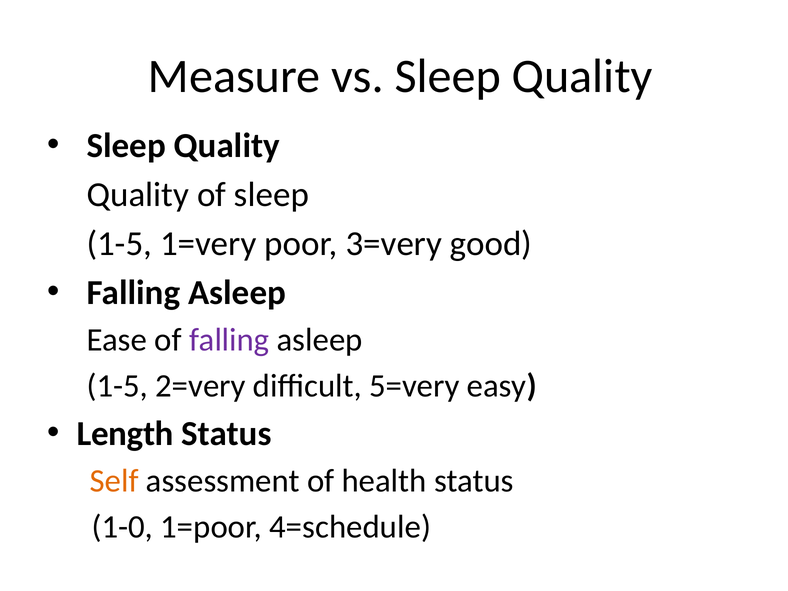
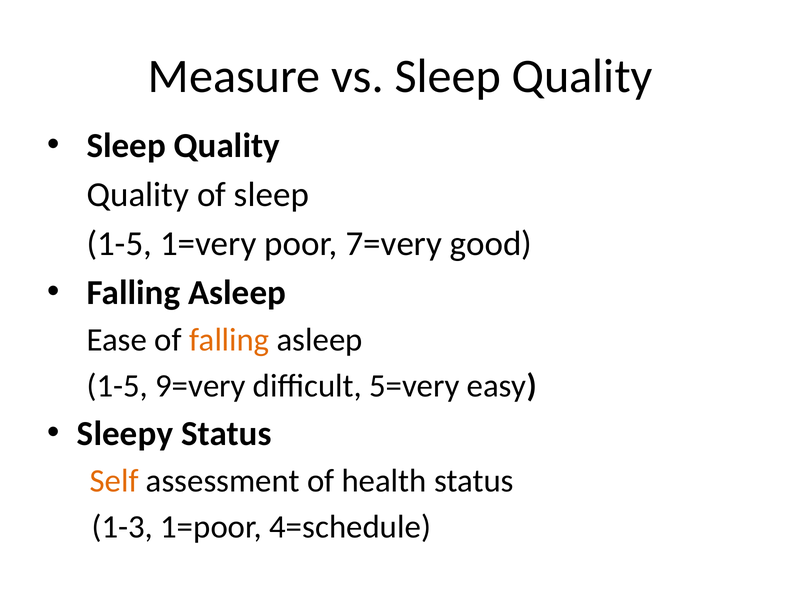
3=very: 3=very -> 7=very
falling at (229, 340) colour: purple -> orange
2=very: 2=very -> 9=very
Length: Length -> Sleepy
1-0: 1-0 -> 1-3
